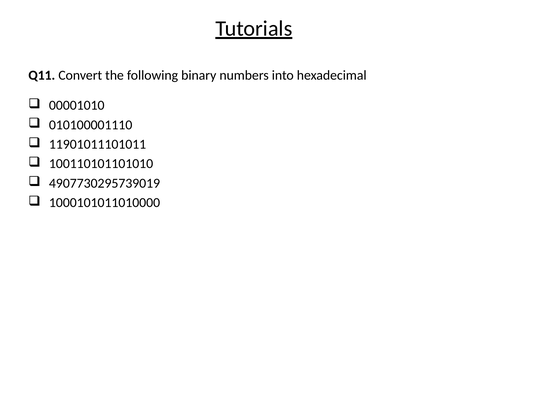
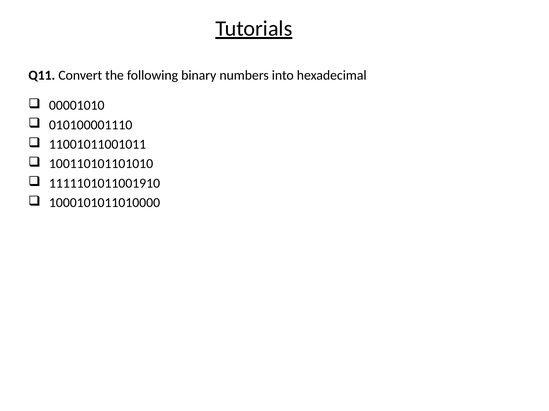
11901011101011: 11901011101011 -> 11001011001011
4907730295739019: 4907730295739019 -> 1111101011001910
